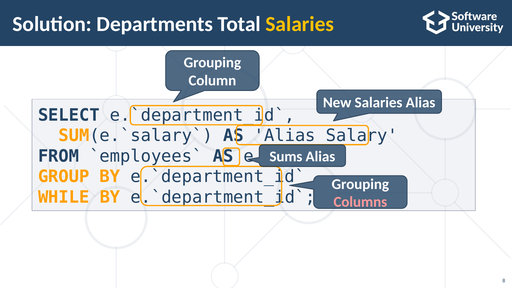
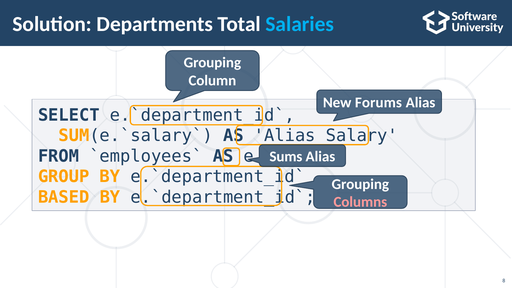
Salaries at (300, 24) colour: yellow -> light blue
New Salaries: Salaries -> Forums
WHILE: WHILE -> BASED
